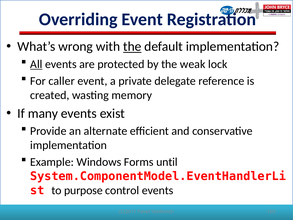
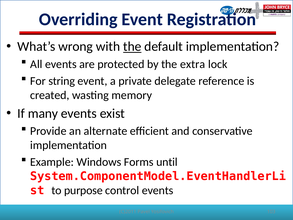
All underline: present -> none
weak: weak -> extra
caller: caller -> string
